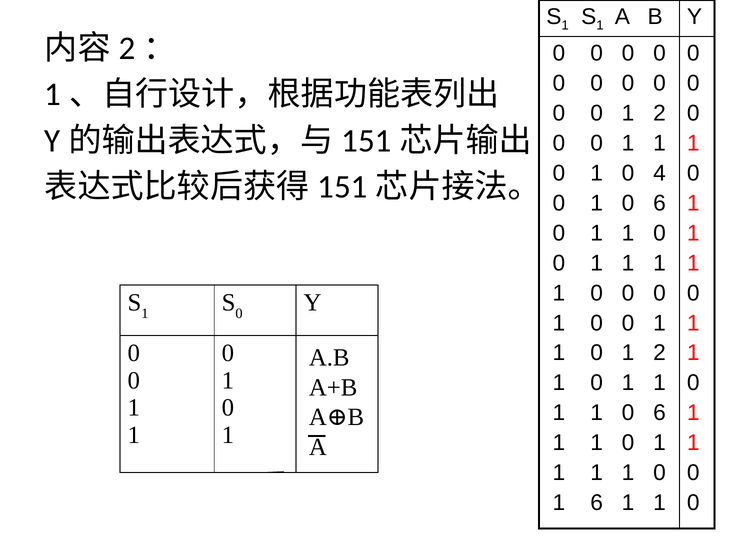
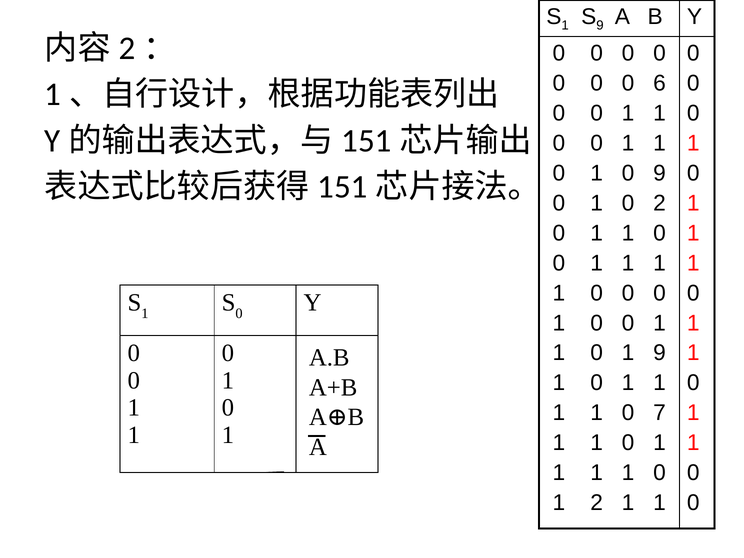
1 at (600, 26): 1 -> 9
0 at (659, 83): 0 -> 6
2 at (659, 113): 2 -> 1
0 4: 4 -> 9
0 1 0 6: 6 -> 2
1 0 1 2: 2 -> 9
1 1 0 6: 6 -> 7
1 6: 6 -> 2
